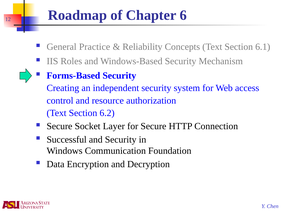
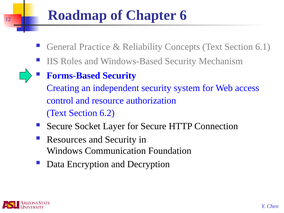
Successful: Successful -> Resources
